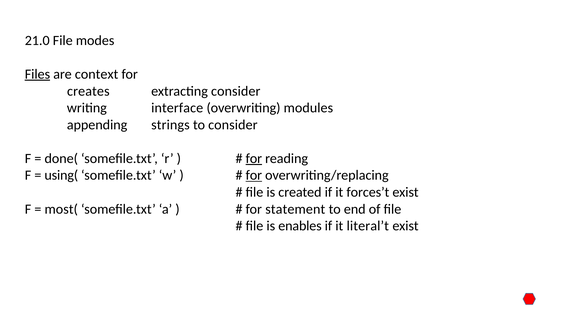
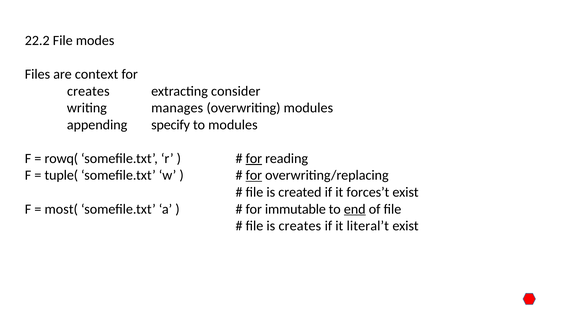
21.0: 21.0 -> 22.2
Files underline: present -> none
interface: interface -> manages
strings: strings -> specify
to consider: consider -> modules
done(: done( -> rowq(
using(: using( -> tuple(
statement: statement -> immutable
end underline: none -> present
is enables: enables -> creates
